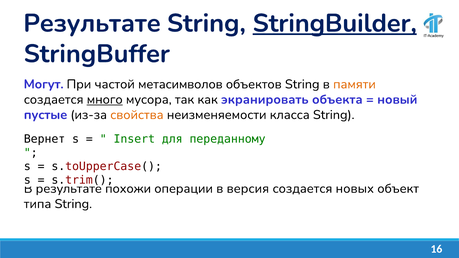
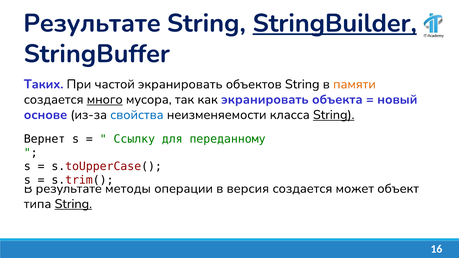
Могут: Могут -> Таких
частой метасимволов: метасимволов -> экранировать
пустые: пустые -> основе
свойства colour: orange -> blue
String at (334, 115) underline: none -> present
Insert: Insert -> Ссылку
похожи: похожи -> методы
новых: новых -> может
String at (73, 204) underline: none -> present
